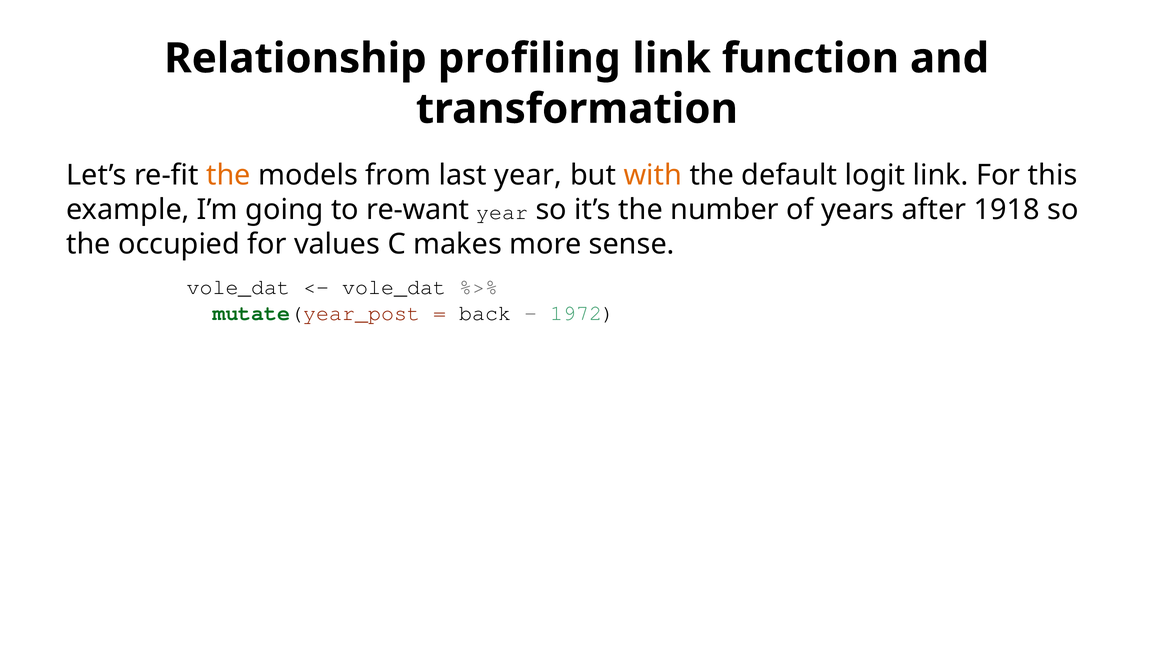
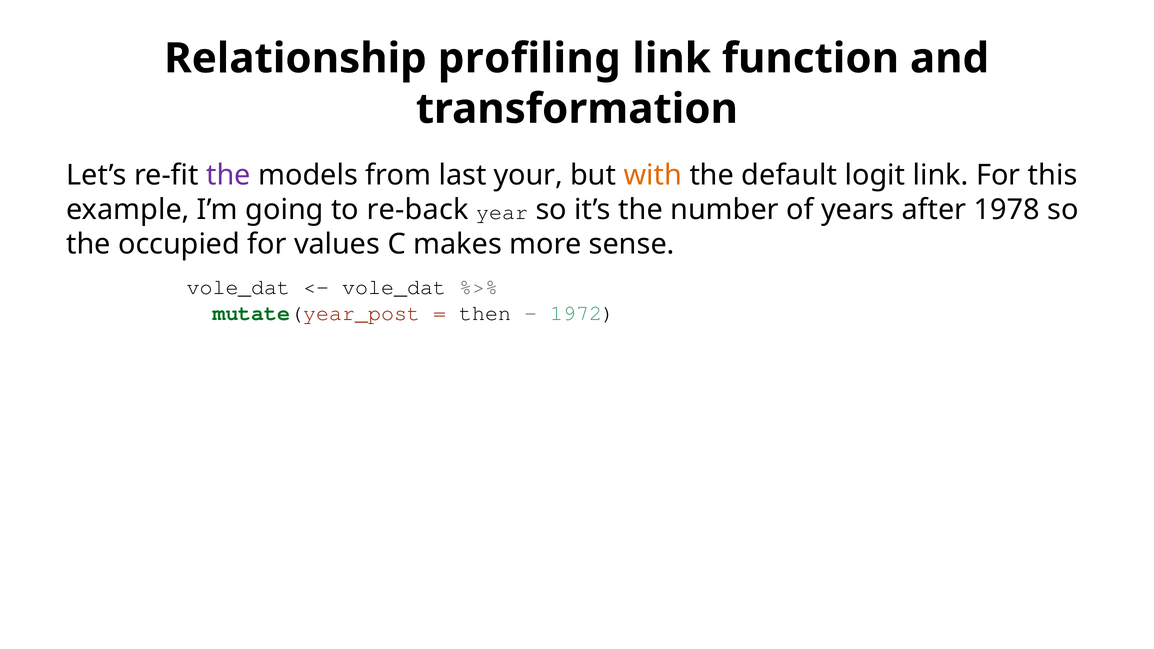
the at (228, 175) colour: orange -> purple
last year: year -> your
re-want: re-want -> re-back
1918: 1918 -> 1978
back: back -> then
